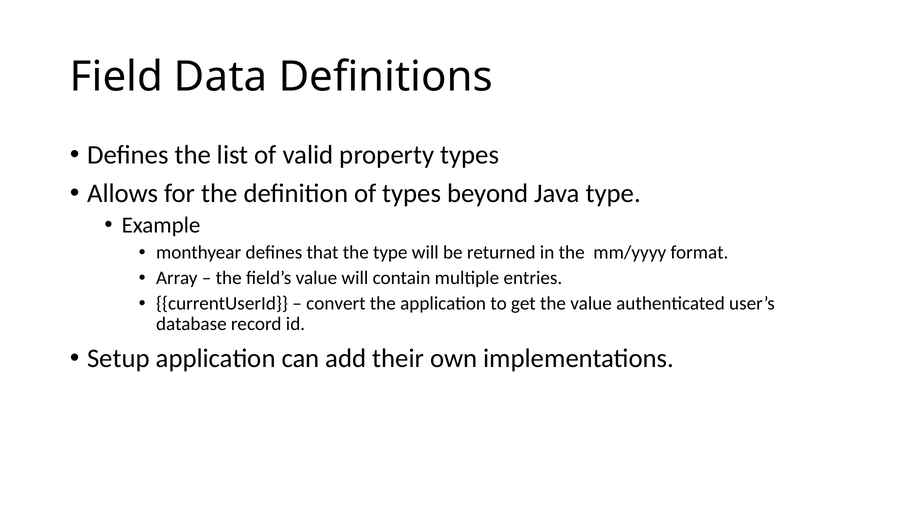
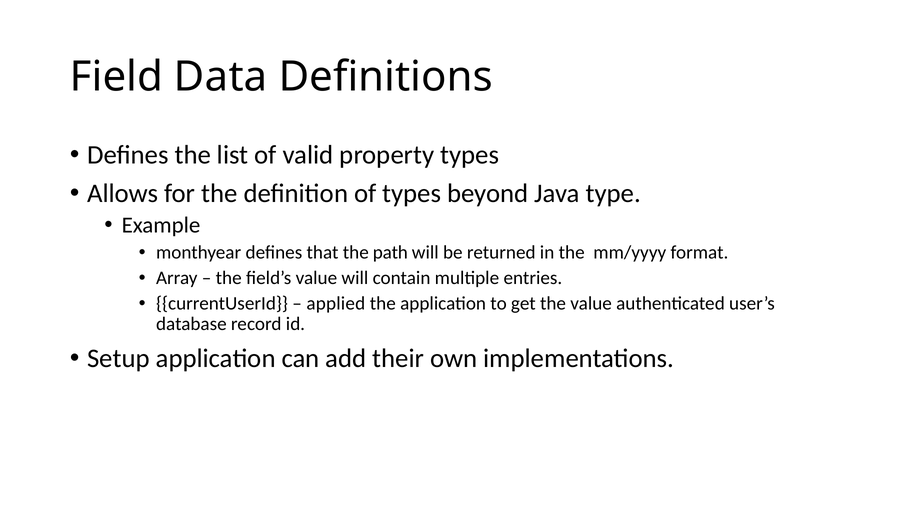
the type: type -> path
convert: convert -> applied
